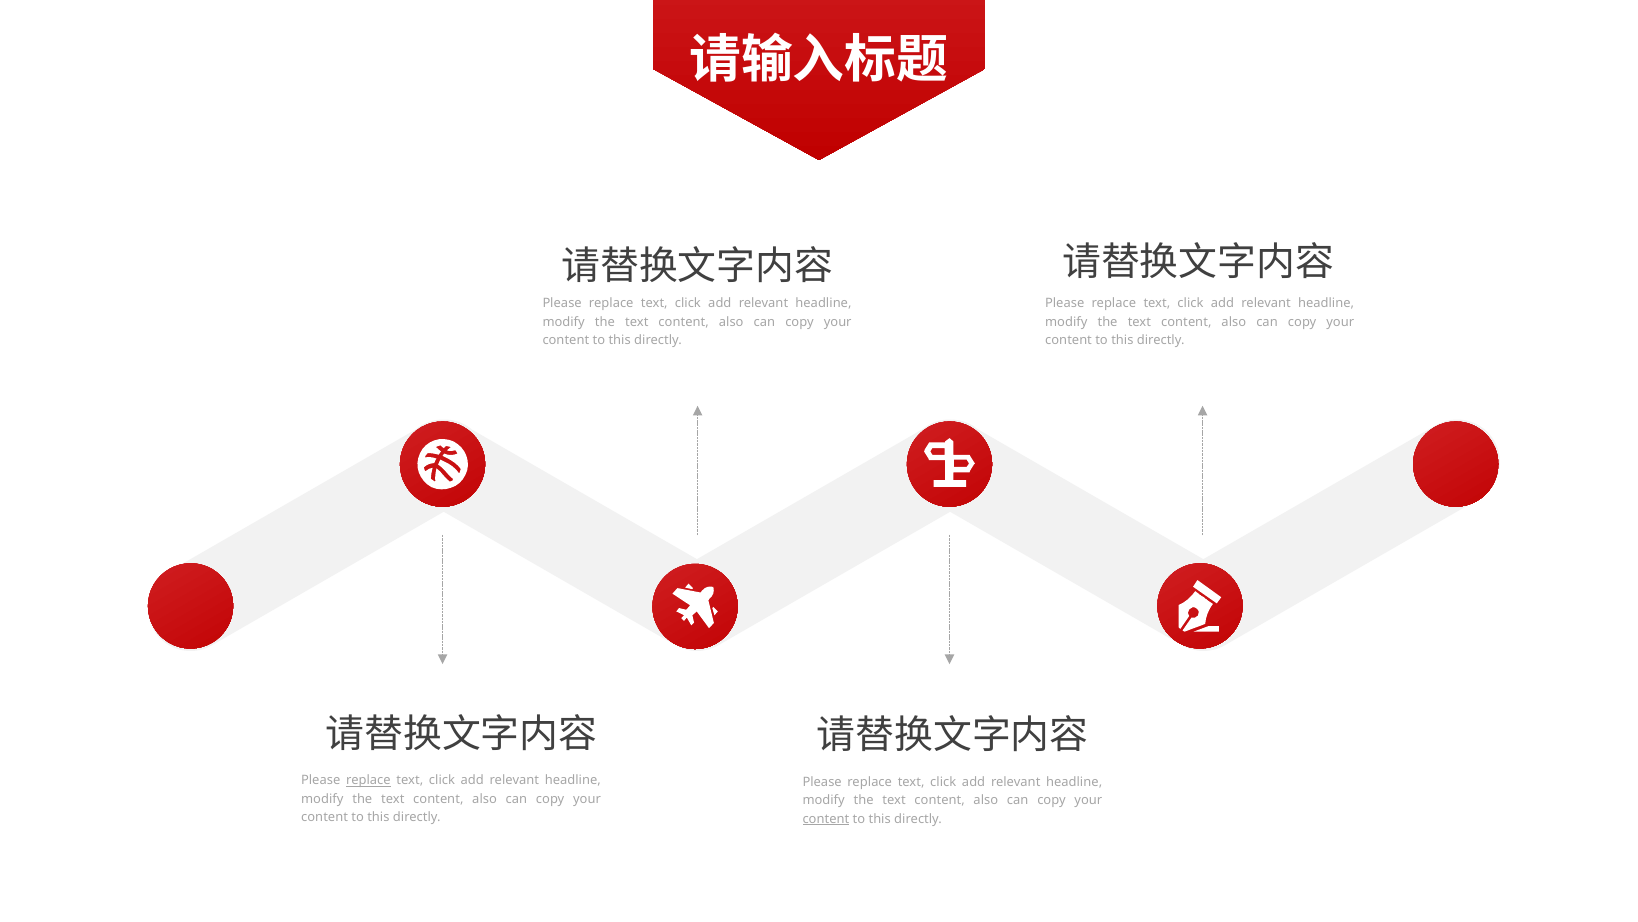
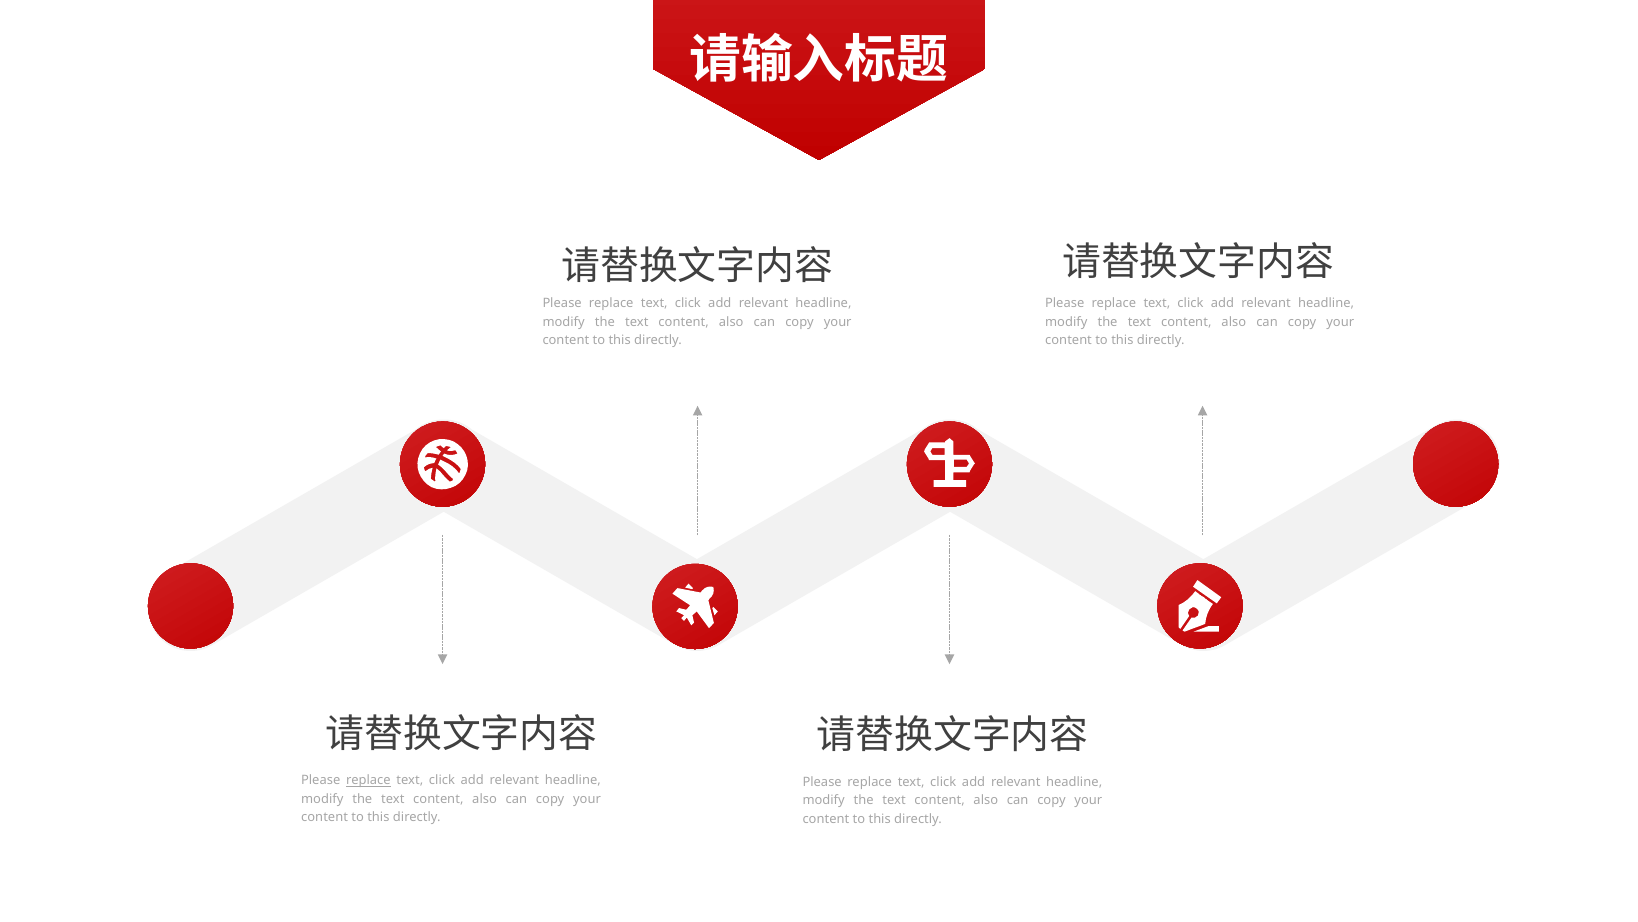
content at (826, 819) underline: present -> none
